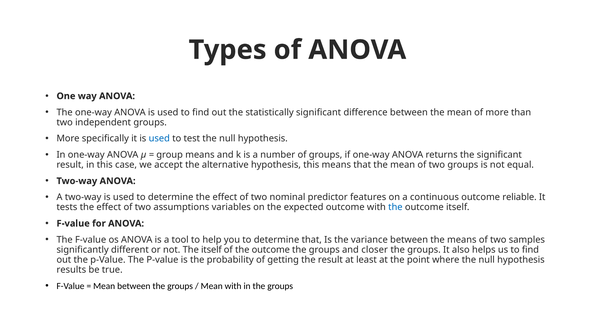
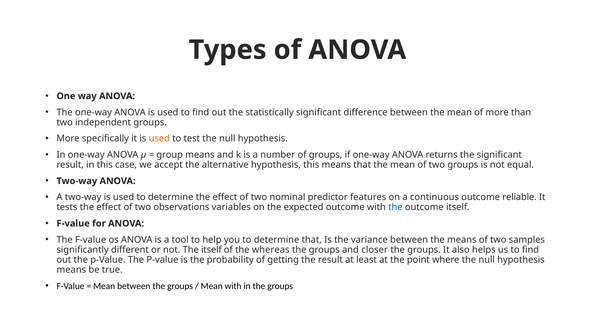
used at (159, 139) colour: blue -> orange
assumptions: assumptions -> observations
of the outcome: outcome -> whereas
results at (71, 270): results -> means
